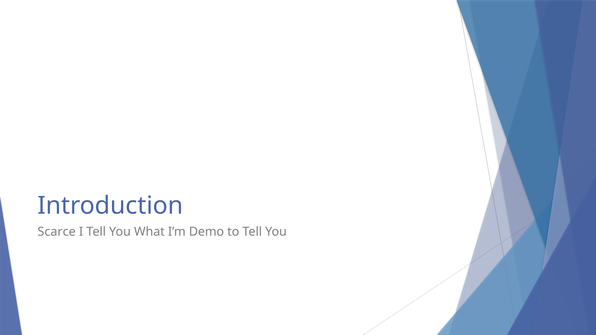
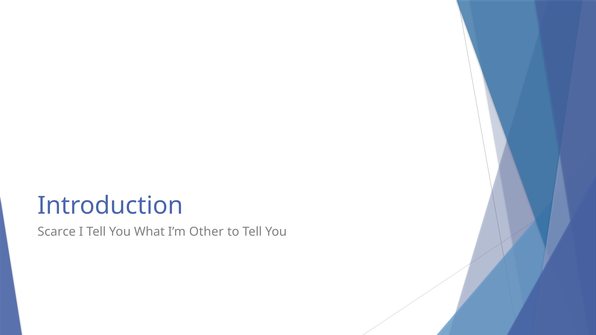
Demo: Demo -> Other
